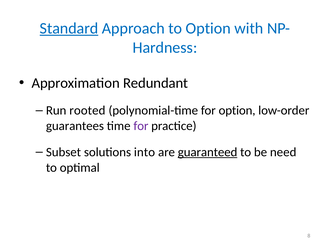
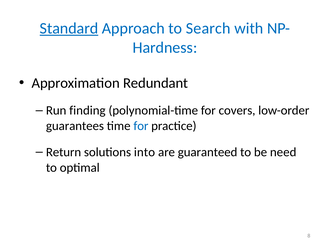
to Option: Option -> Search
rooted: rooted -> finding
for option: option -> covers
for at (141, 126) colour: purple -> blue
Subset: Subset -> Return
guaranteed underline: present -> none
